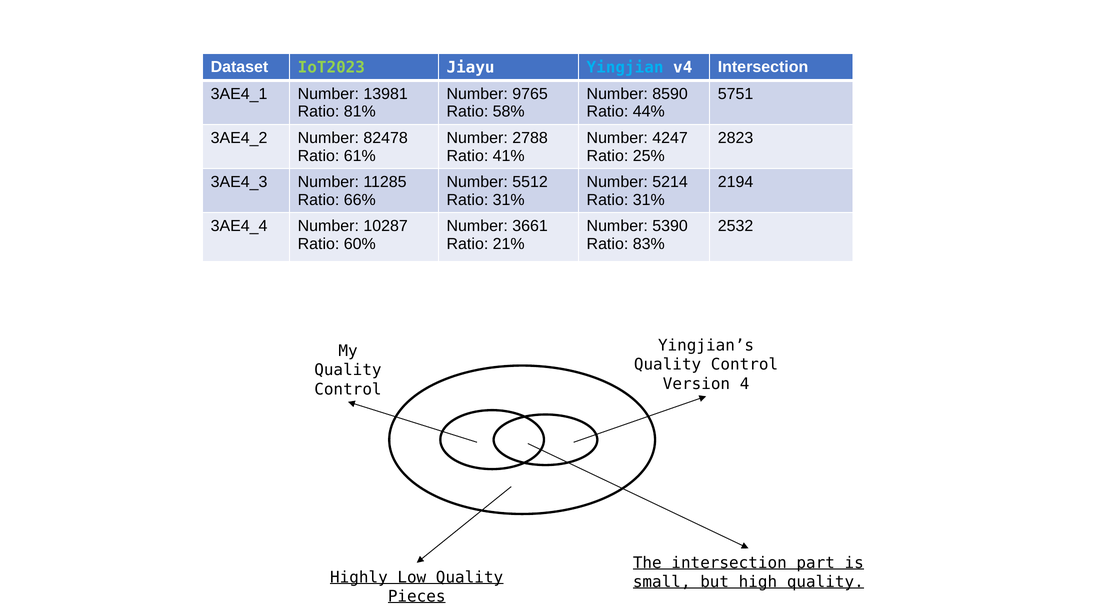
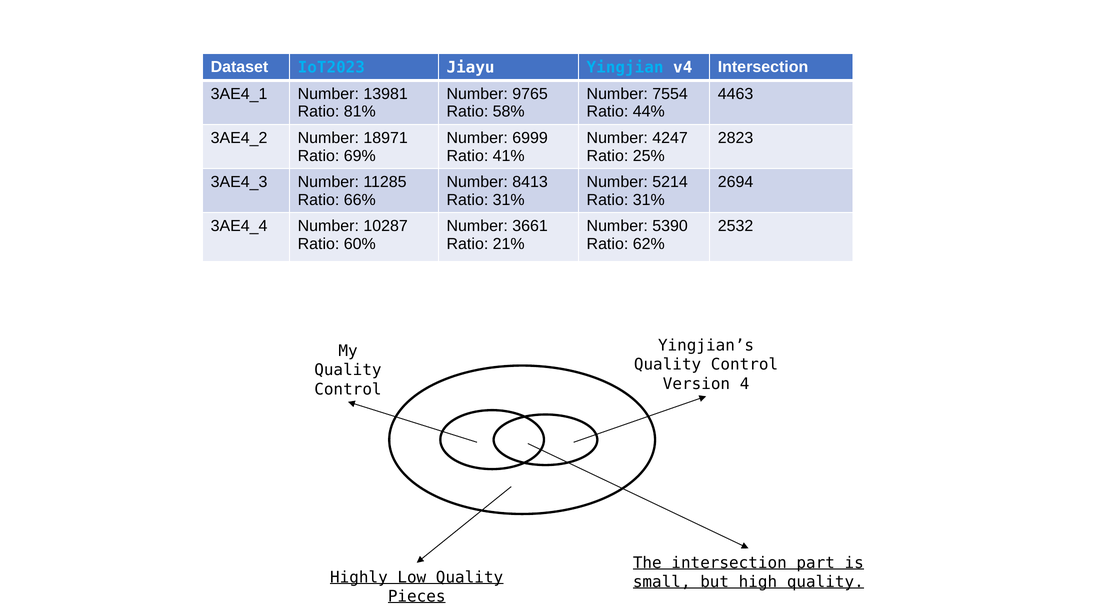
IoT2023 colour: light green -> light blue
8590: 8590 -> 7554
5751: 5751 -> 4463
82478: 82478 -> 18971
2788: 2788 -> 6999
61%: 61% -> 69%
5512: 5512 -> 8413
2194: 2194 -> 2694
83%: 83% -> 62%
